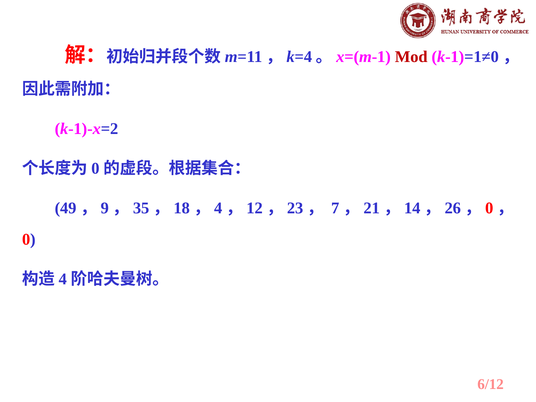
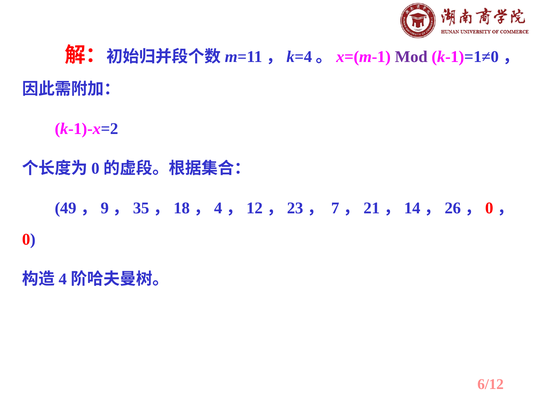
Mod colour: red -> purple
